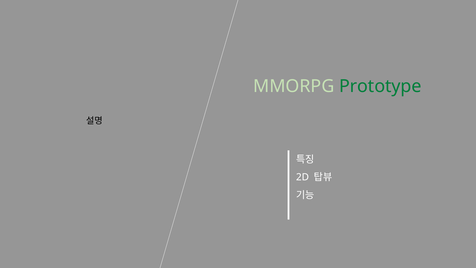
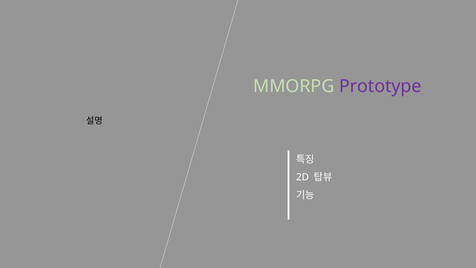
Prototype colour: green -> purple
